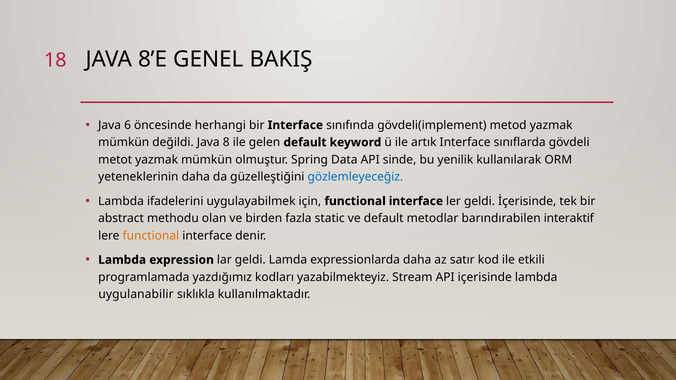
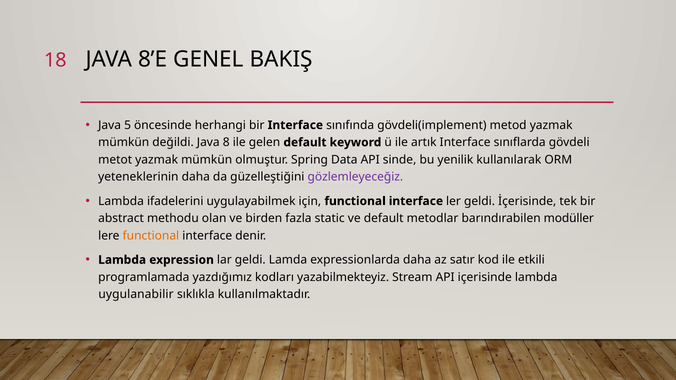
6: 6 -> 5
gözlemleyeceğiz colour: blue -> purple
interaktif: interaktif -> modüller
